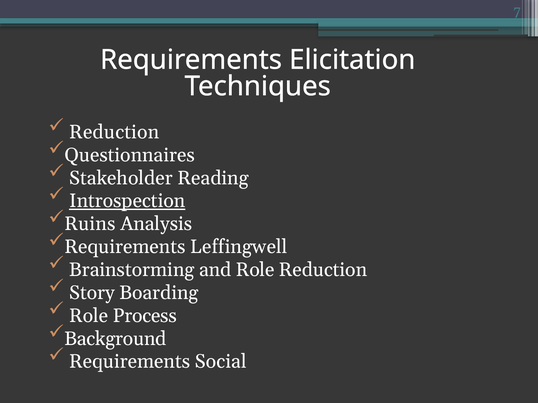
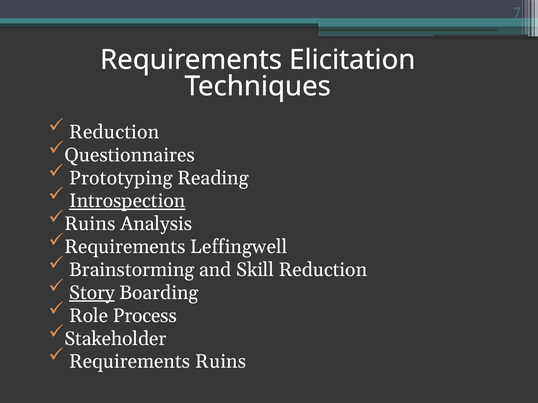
Stakeholder: Stakeholder -> Prototyping
and Role: Role -> Skill
Story underline: none -> present
Background: Background -> Stakeholder
Requirements Social: Social -> Ruins
